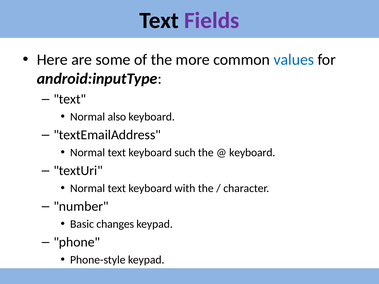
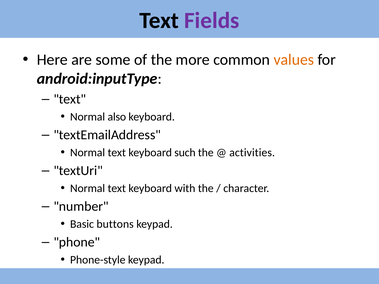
values colour: blue -> orange
keyboard at (252, 153): keyboard -> activities
changes: changes -> buttons
